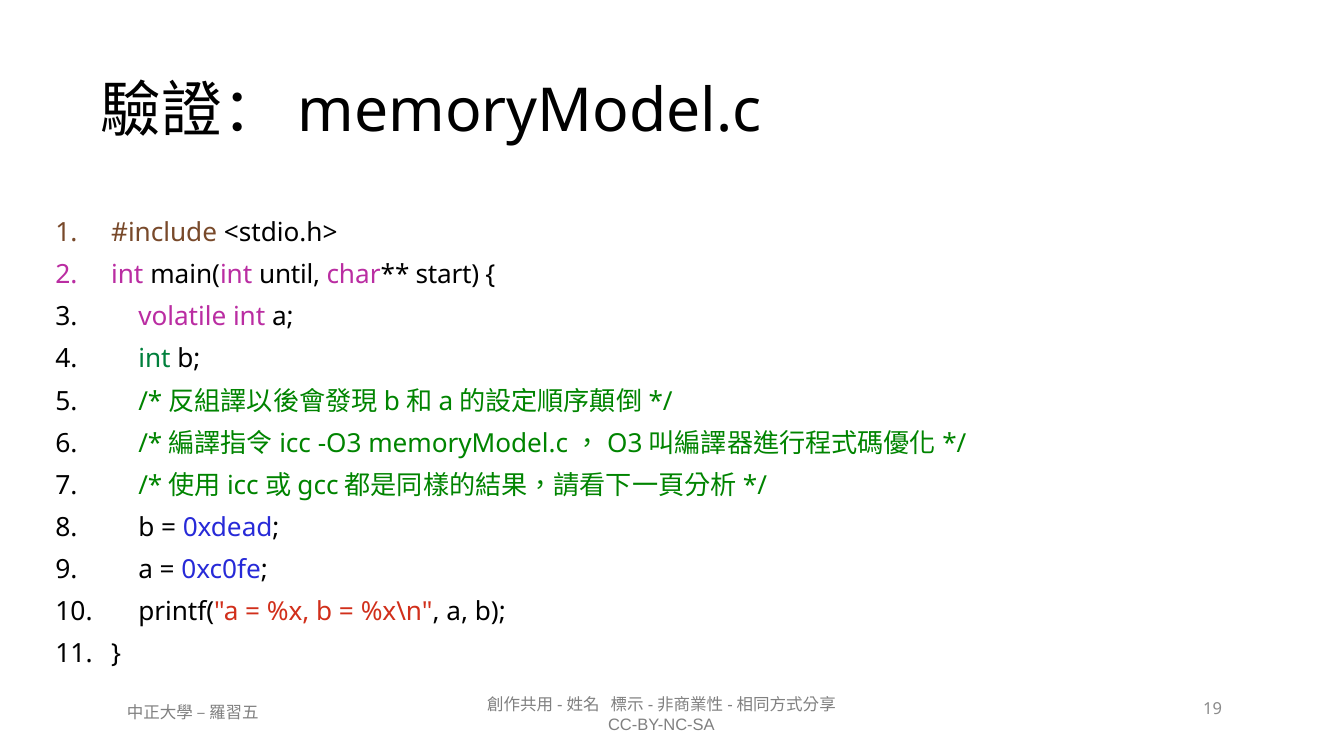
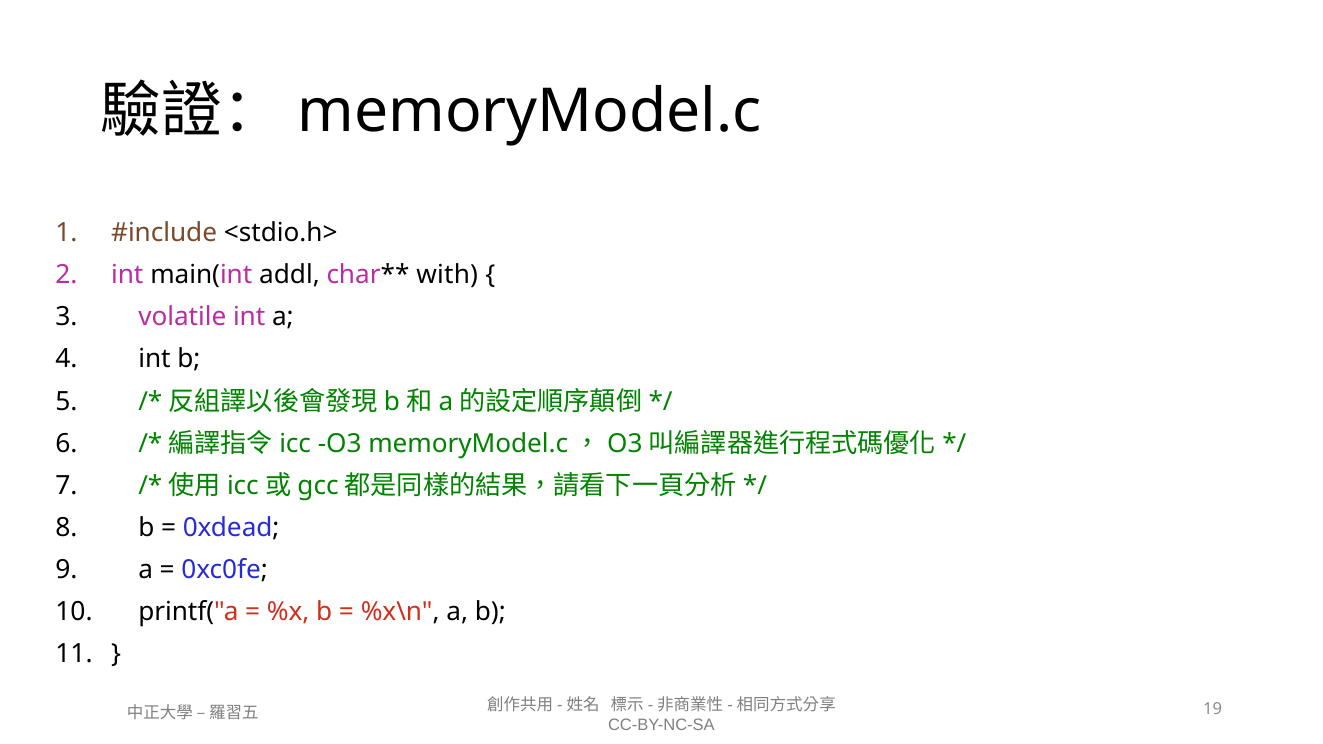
until: until -> addl
start: start -> with
int at (154, 359) colour: green -> black
